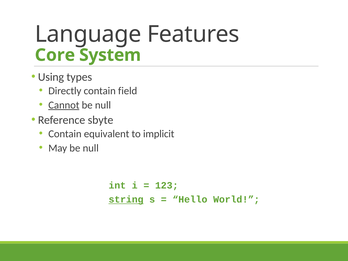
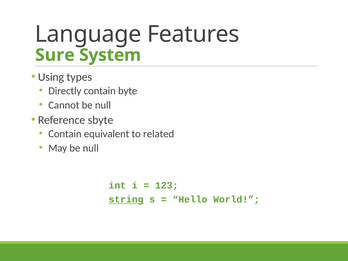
Core: Core -> Sure
field: field -> byte
Cannot underline: present -> none
implicit: implicit -> related
